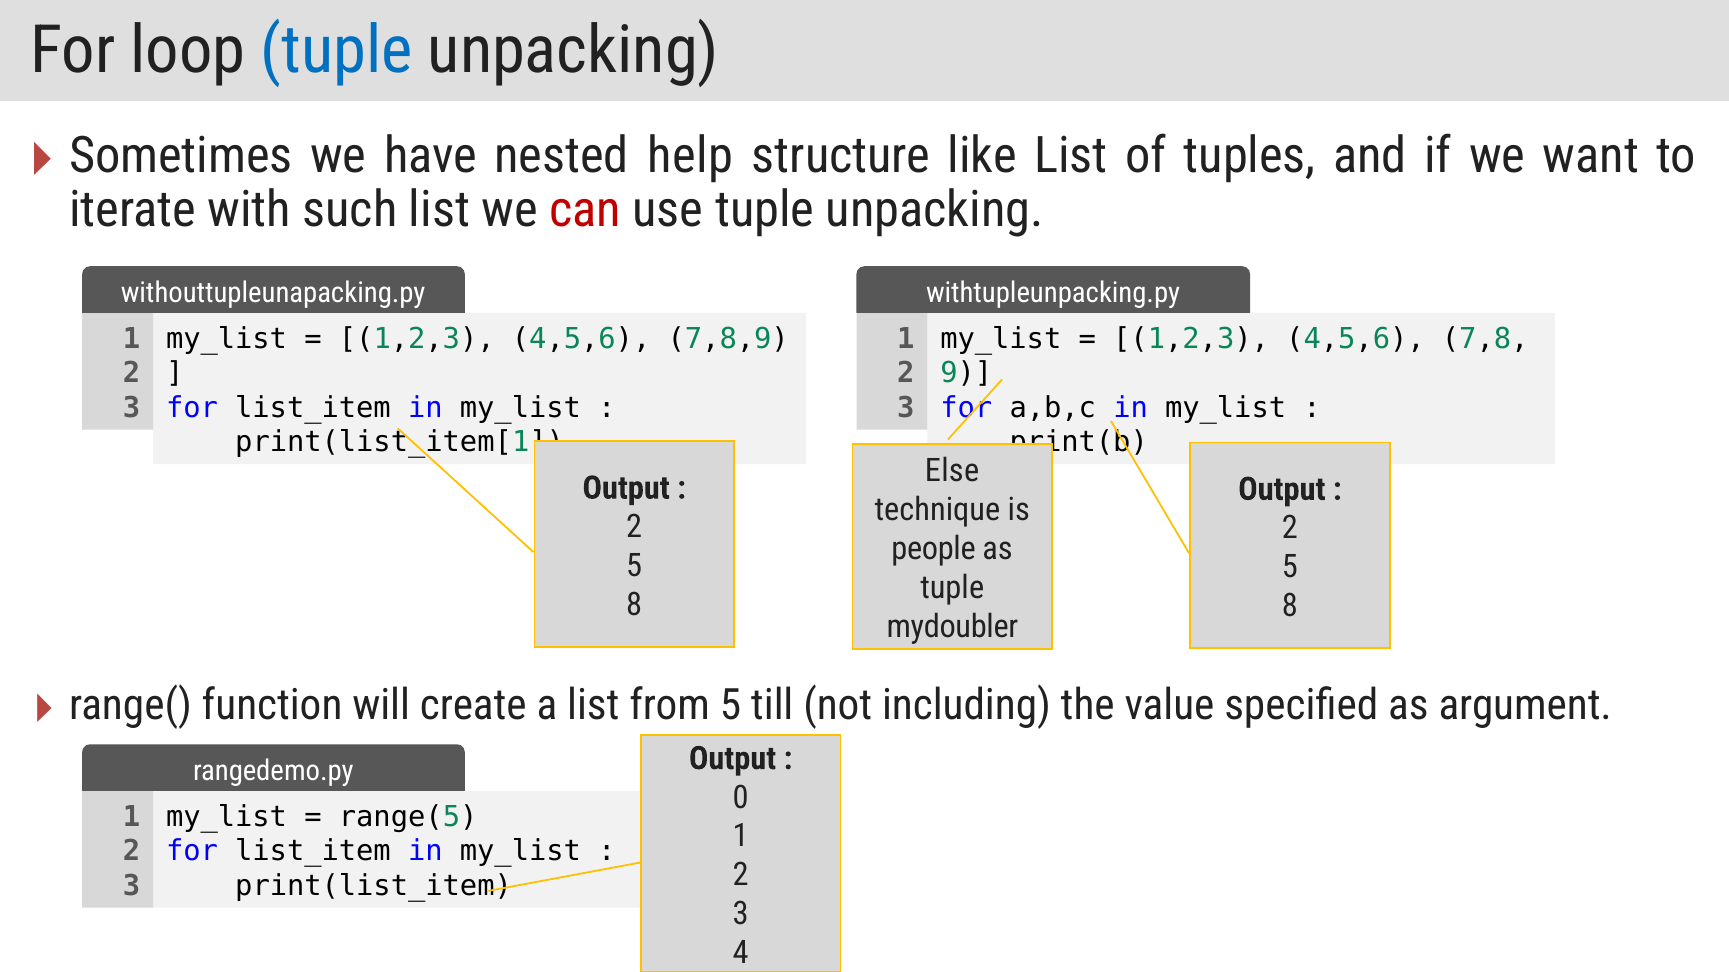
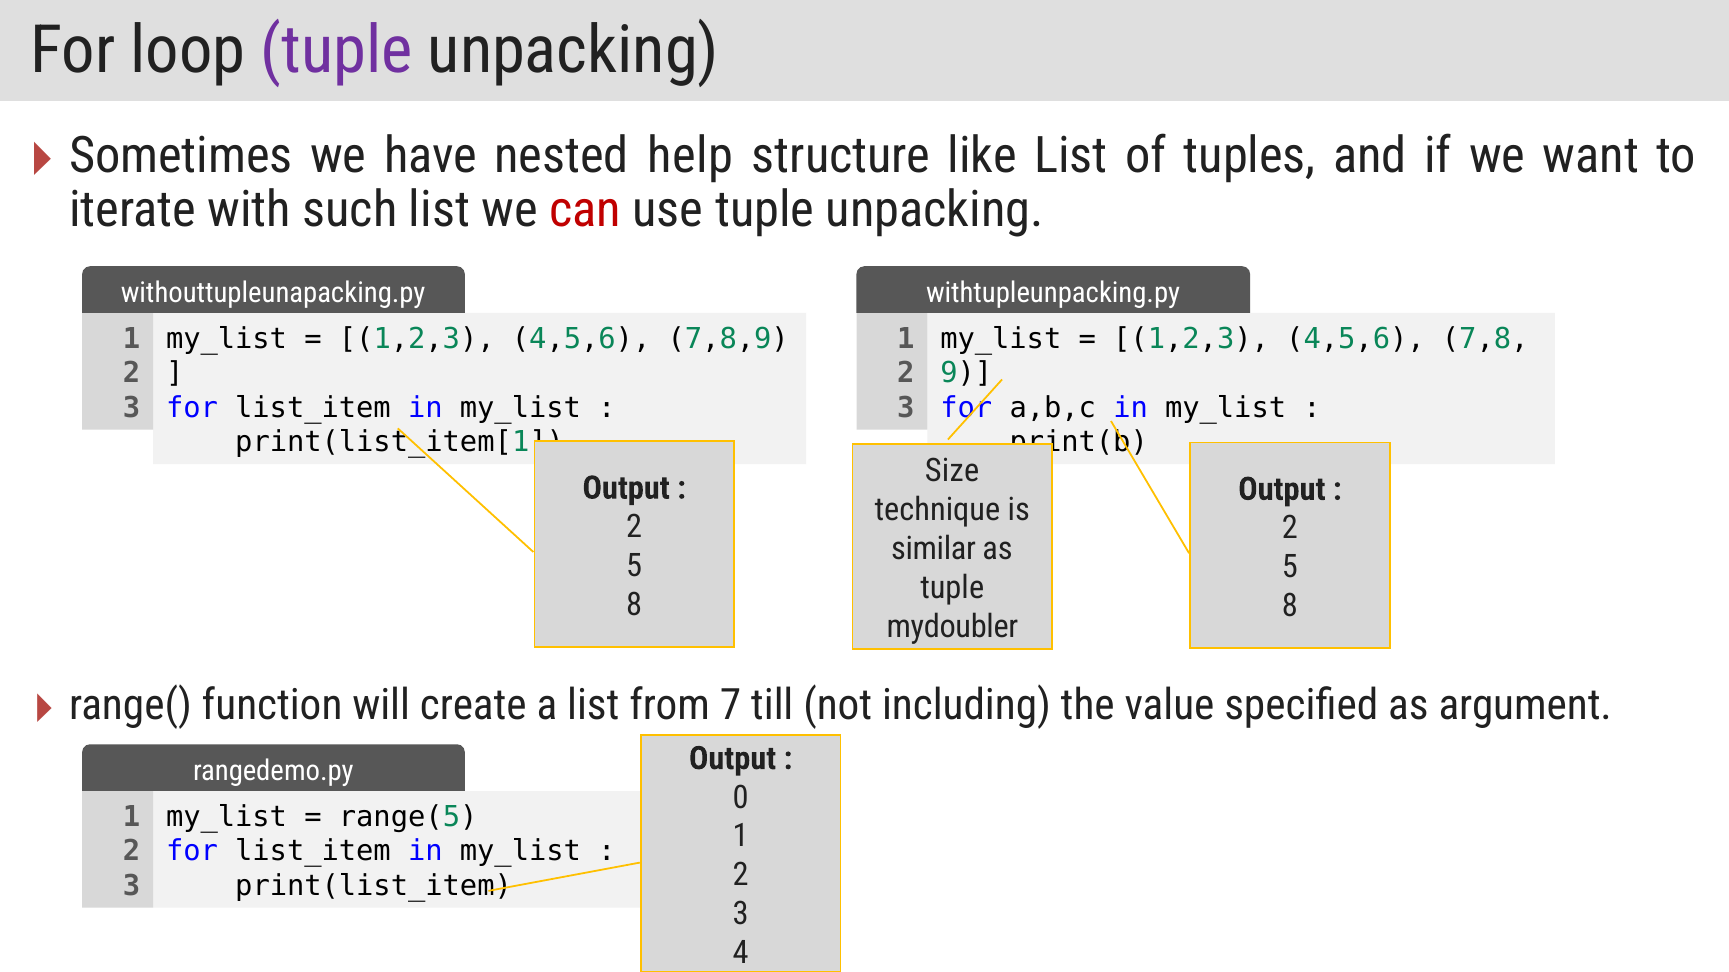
tuple at (337, 51) colour: blue -> purple
Else: Else -> Size
people: people -> similar
from 5: 5 -> 7
